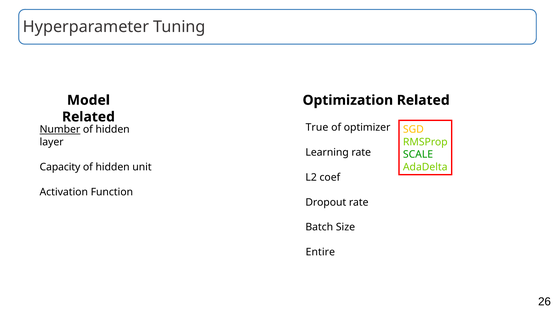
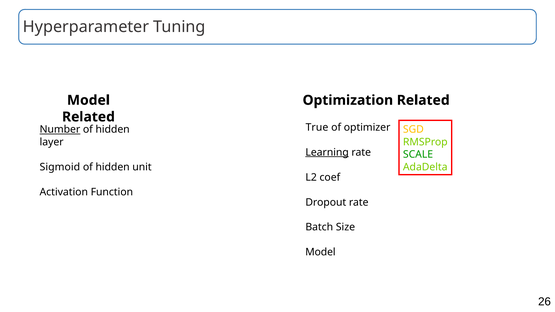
Learning underline: none -> present
Capacity: Capacity -> Sigmoid
Entire at (320, 252): Entire -> Model
